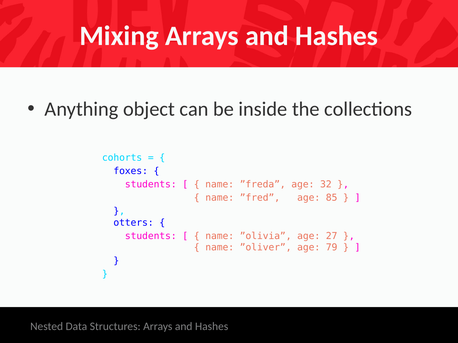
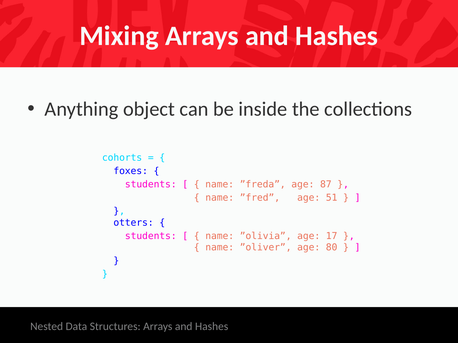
32: 32 -> 87
85: 85 -> 51
27: 27 -> 17
79: 79 -> 80
